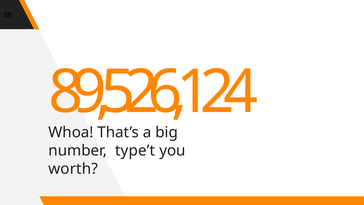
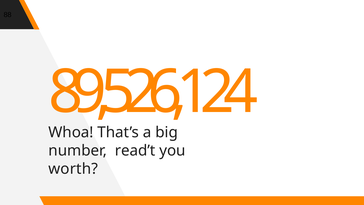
type’t: type’t -> read’t
